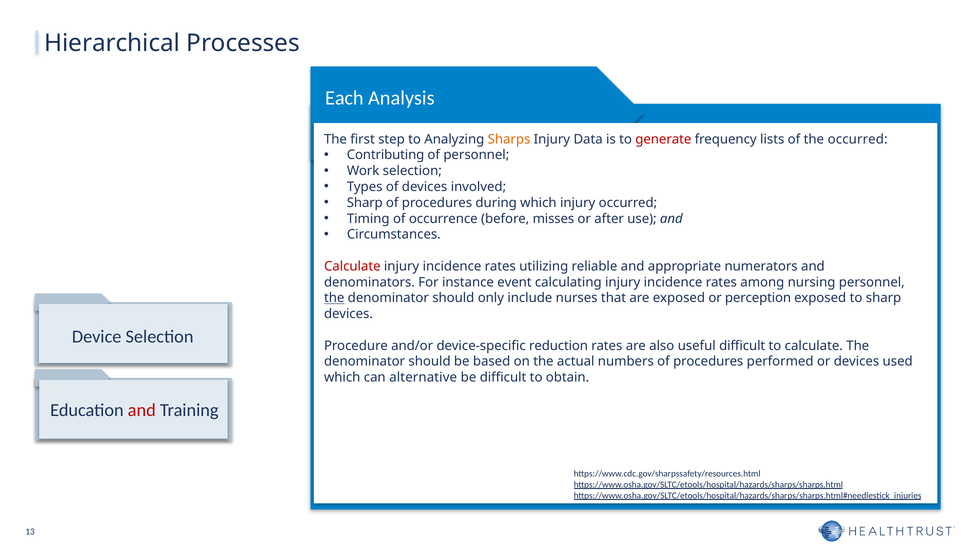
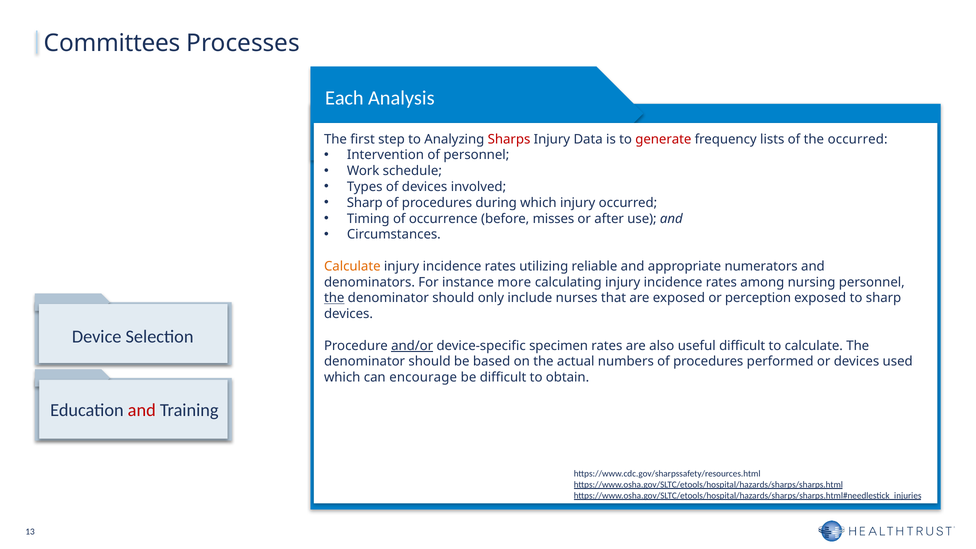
Hierarchical: Hierarchical -> Committees
Sharps colour: orange -> red
Contributing: Contributing -> Intervention
Work selection: selection -> schedule
Calculate at (352, 266) colour: red -> orange
event: event -> more
and/or underline: none -> present
reduction: reduction -> specimen
alternative: alternative -> encourage
